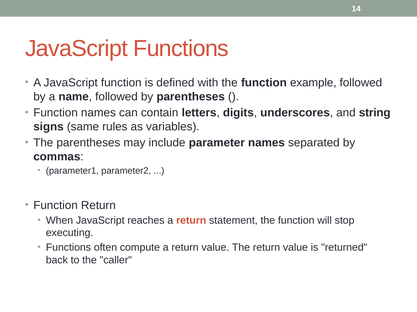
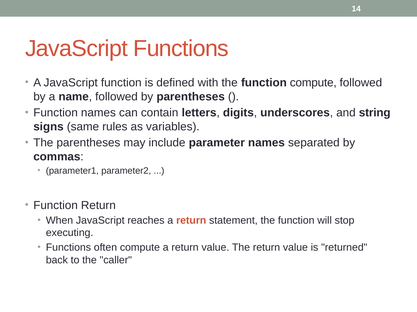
function example: example -> compute
